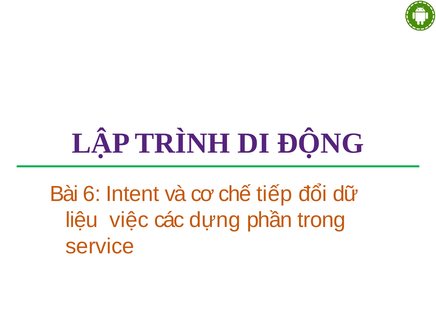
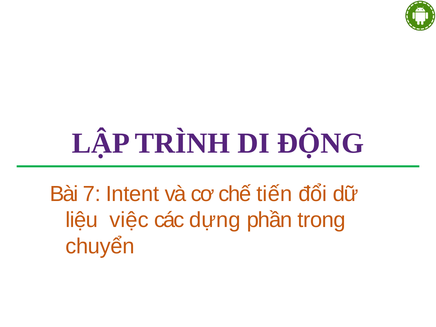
6: 6 -> 7
tiếp: tiếp -> tiến
service: service -> chuyển
